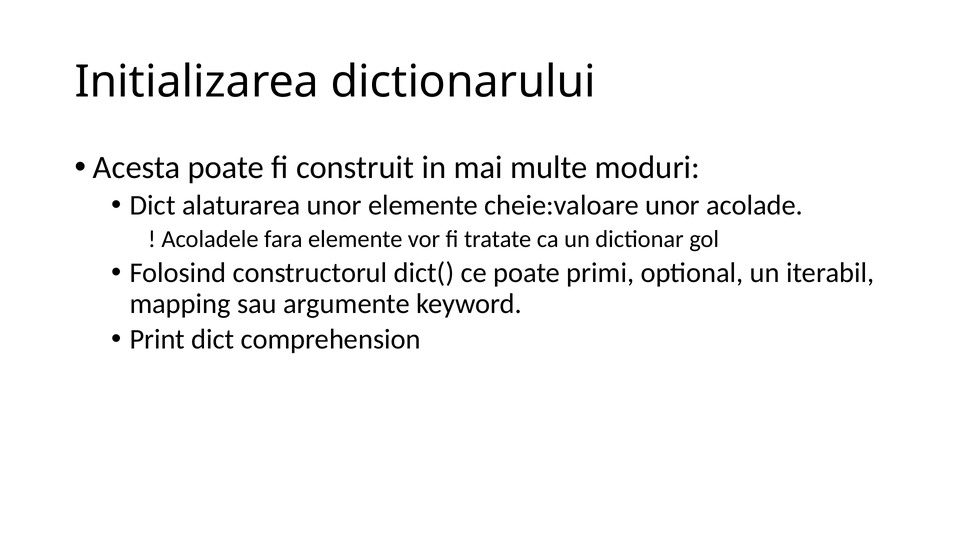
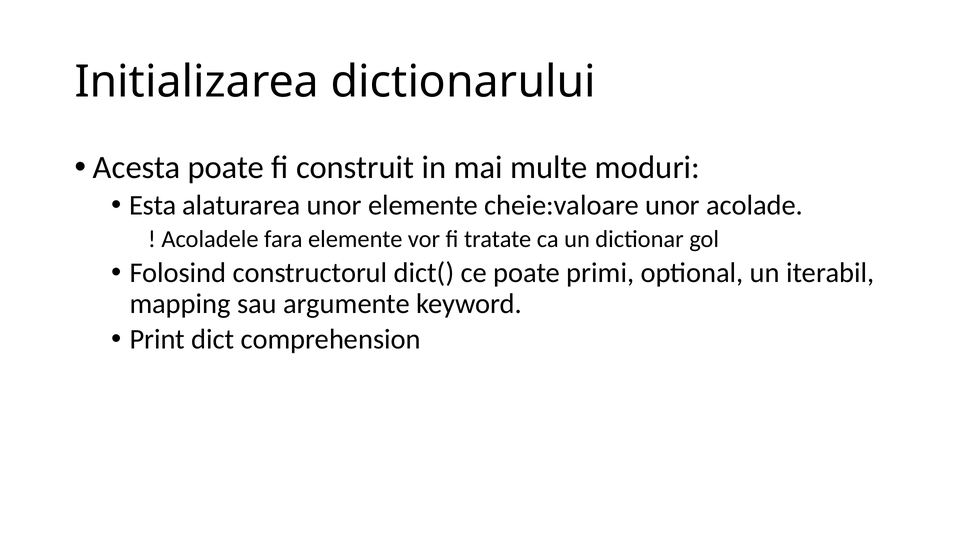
Dict at (153, 206): Dict -> Esta
